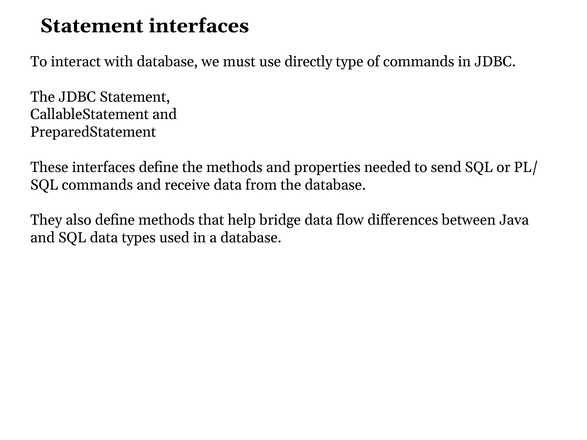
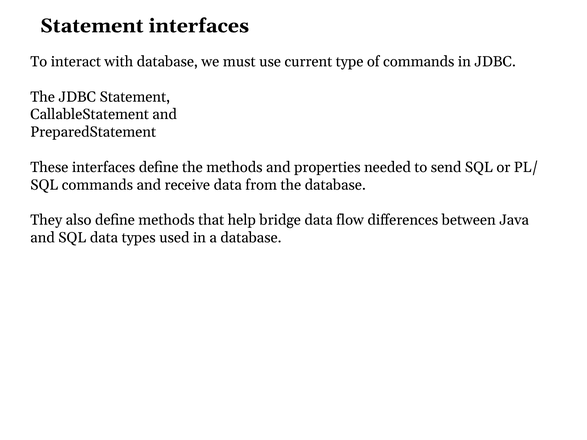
directly: directly -> current
